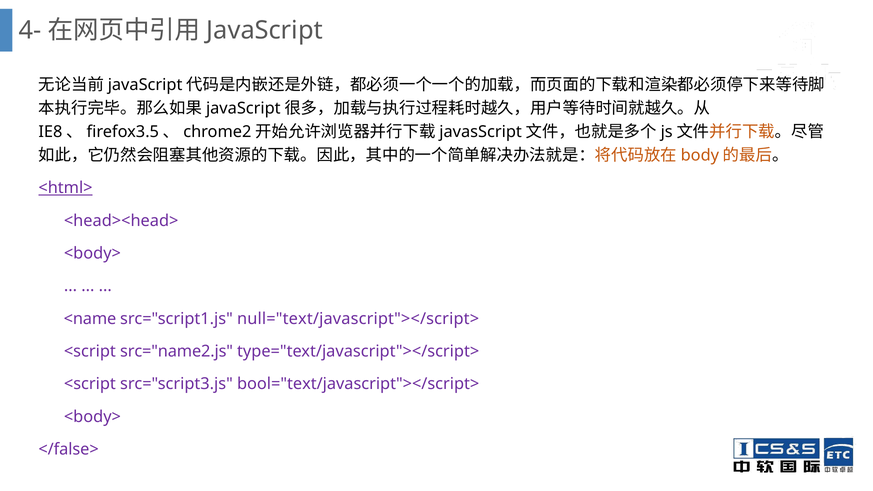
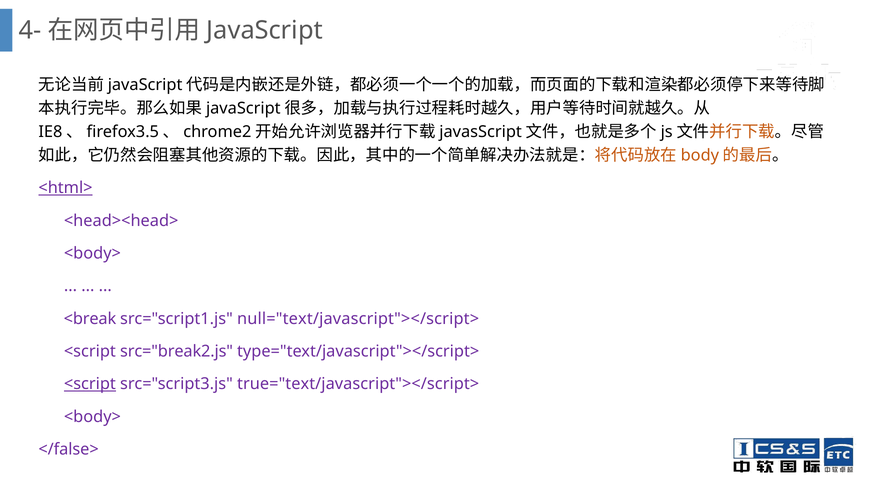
<name: <name -> <break
src="name2.js: src="name2.js -> src="break2.js
<script at (90, 384) underline: none -> present
bool="text/javascript"></script>: bool="text/javascript"></script> -> true="text/javascript"></script>
